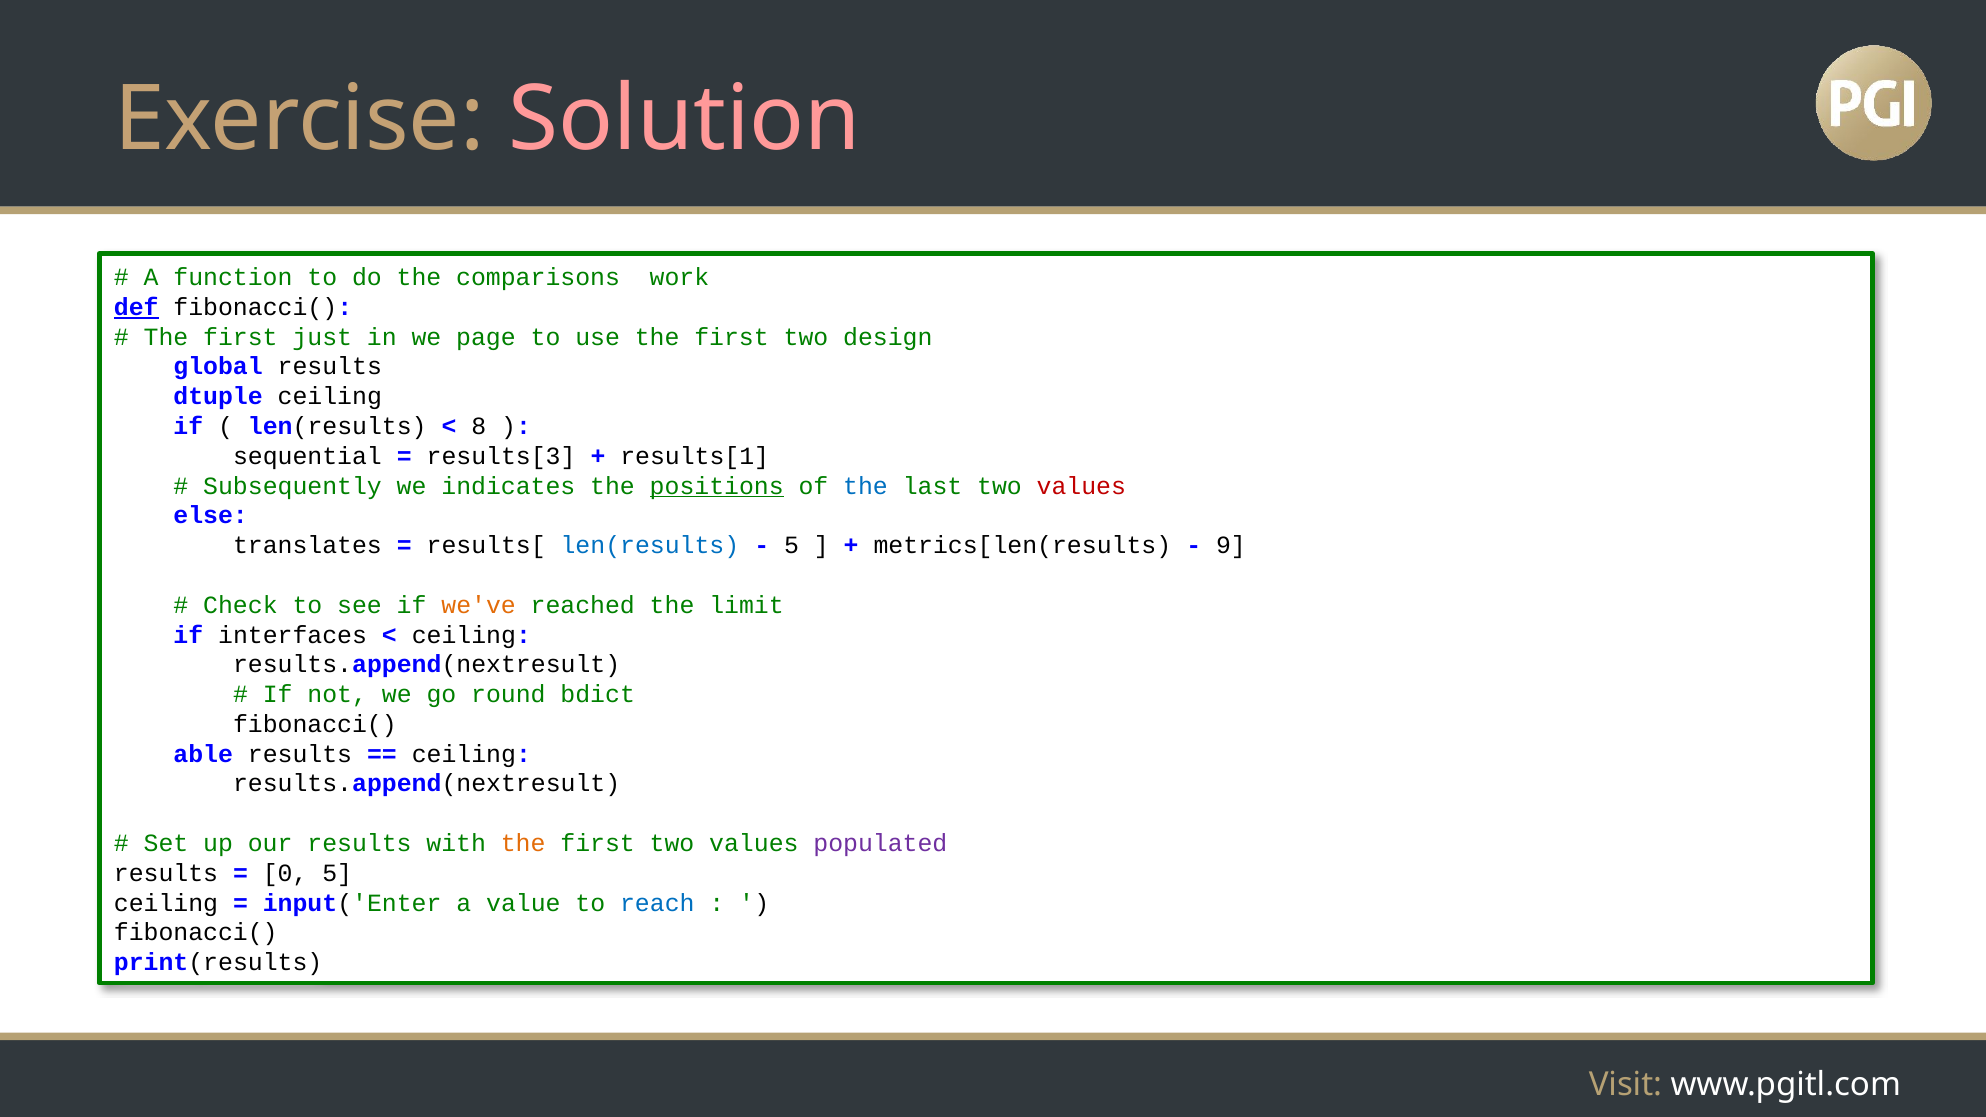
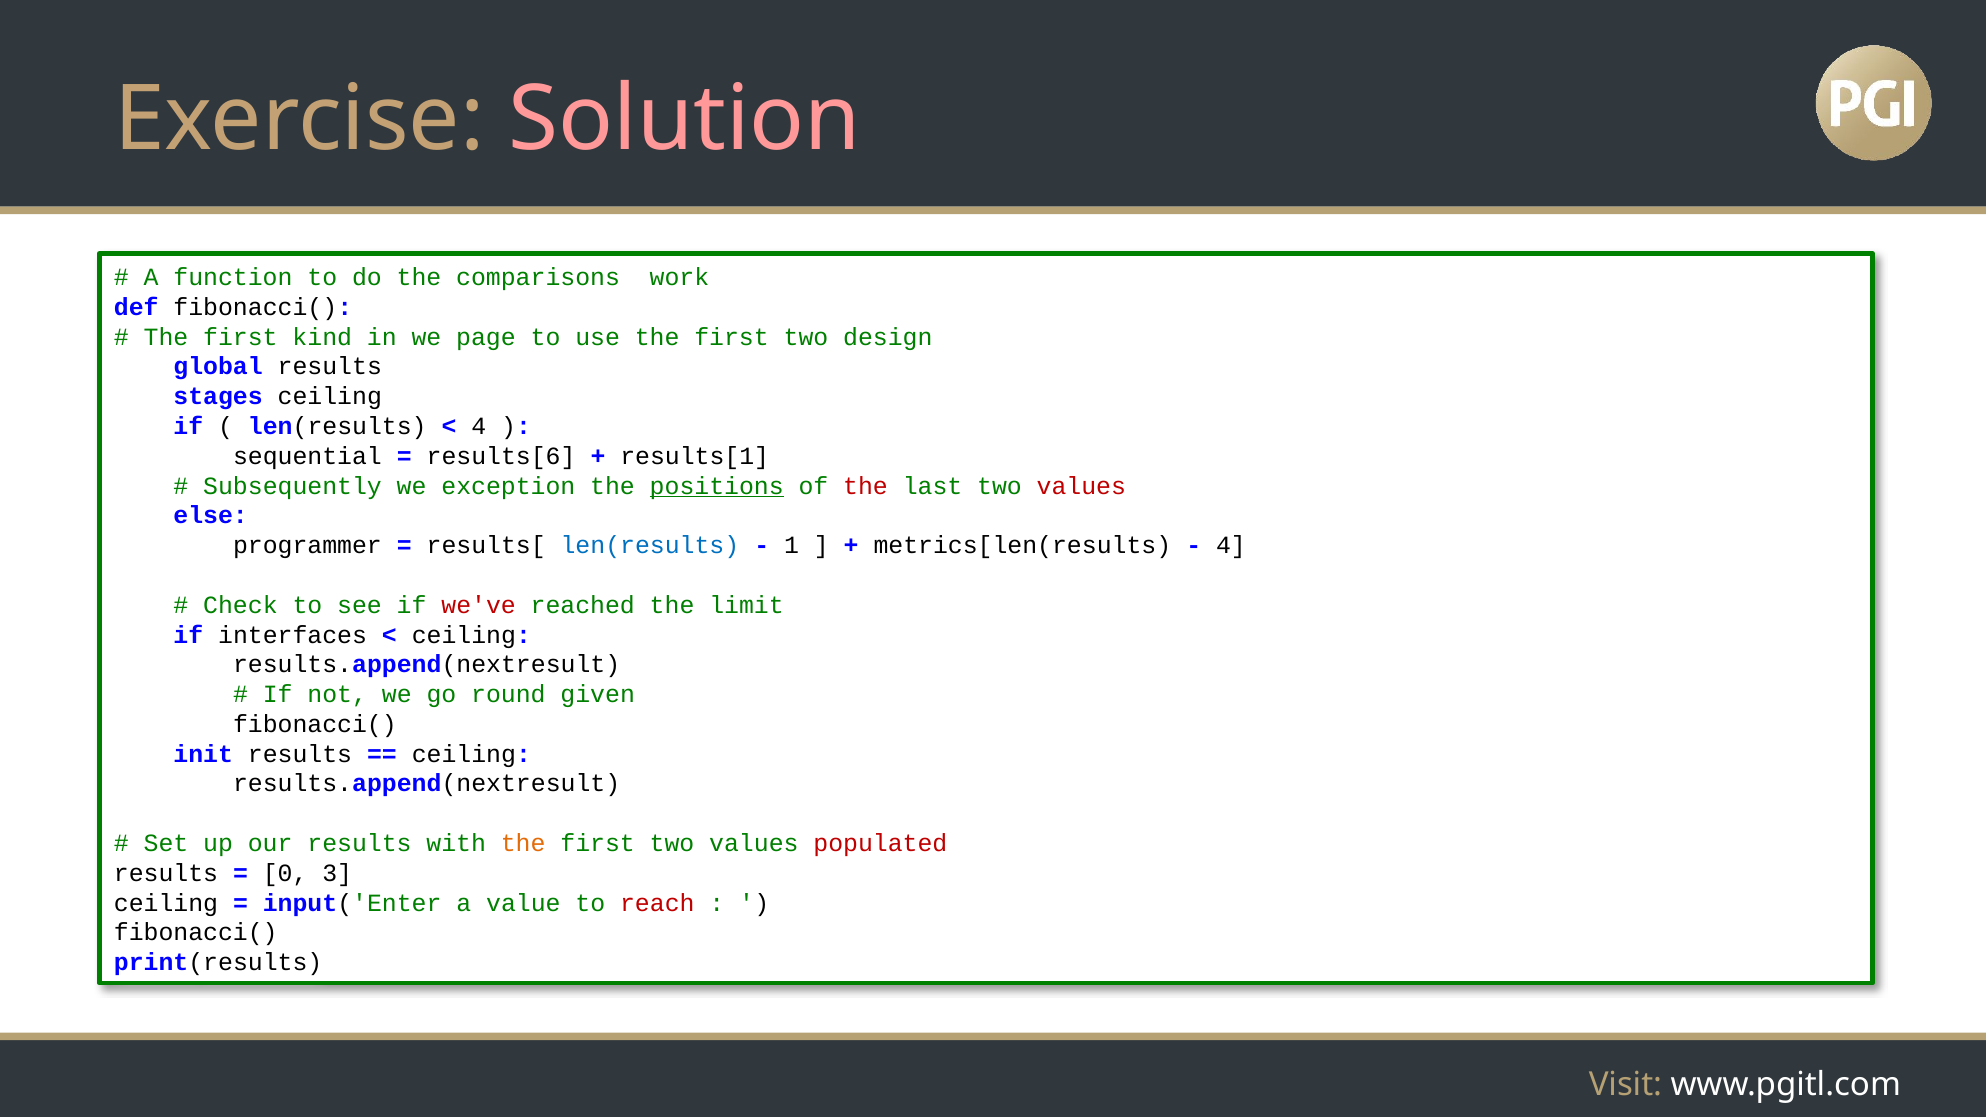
def underline: present -> none
just: just -> kind
dtuple: dtuple -> stages
8 at (479, 426): 8 -> 4
results[3: results[3 -> results[6
indicates: indicates -> exception
the at (866, 486) colour: blue -> red
translates: translates -> programmer
5 at (792, 546): 5 -> 1
9 at (1231, 546): 9 -> 4
we've colour: orange -> red
bdict: bdict -> given
able: able -> init
populated colour: purple -> red
0 5: 5 -> 3
reach colour: blue -> red
